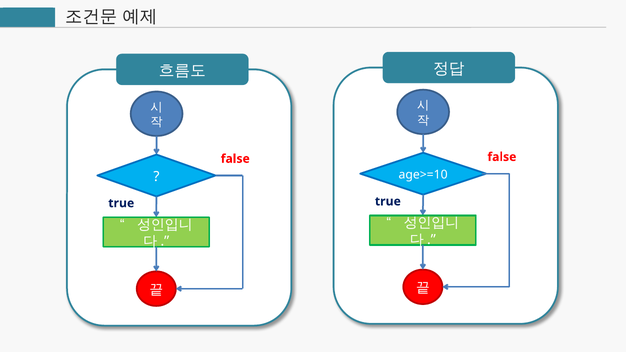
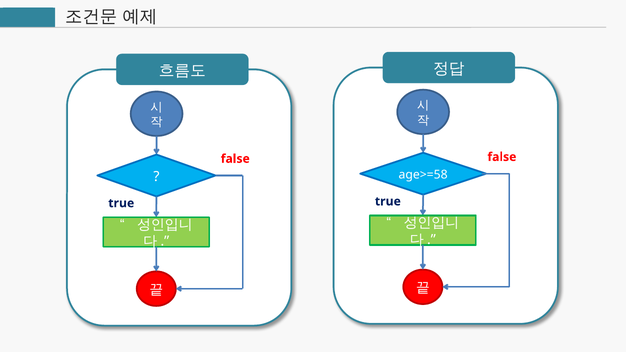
age>=10: age>=10 -> age>=58
